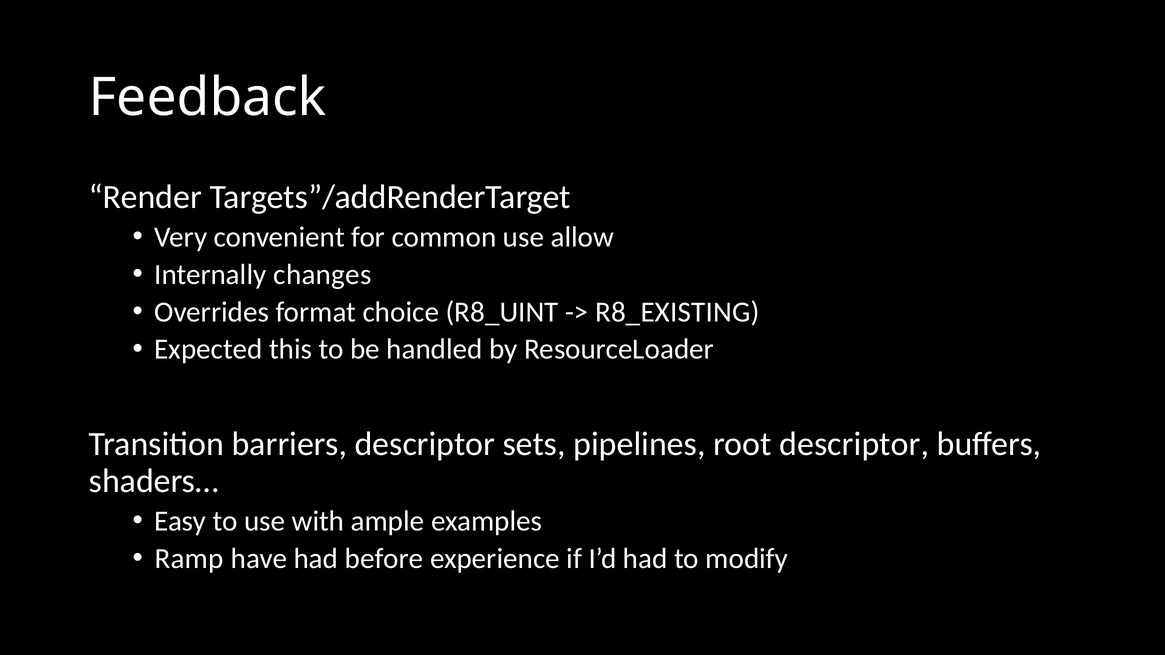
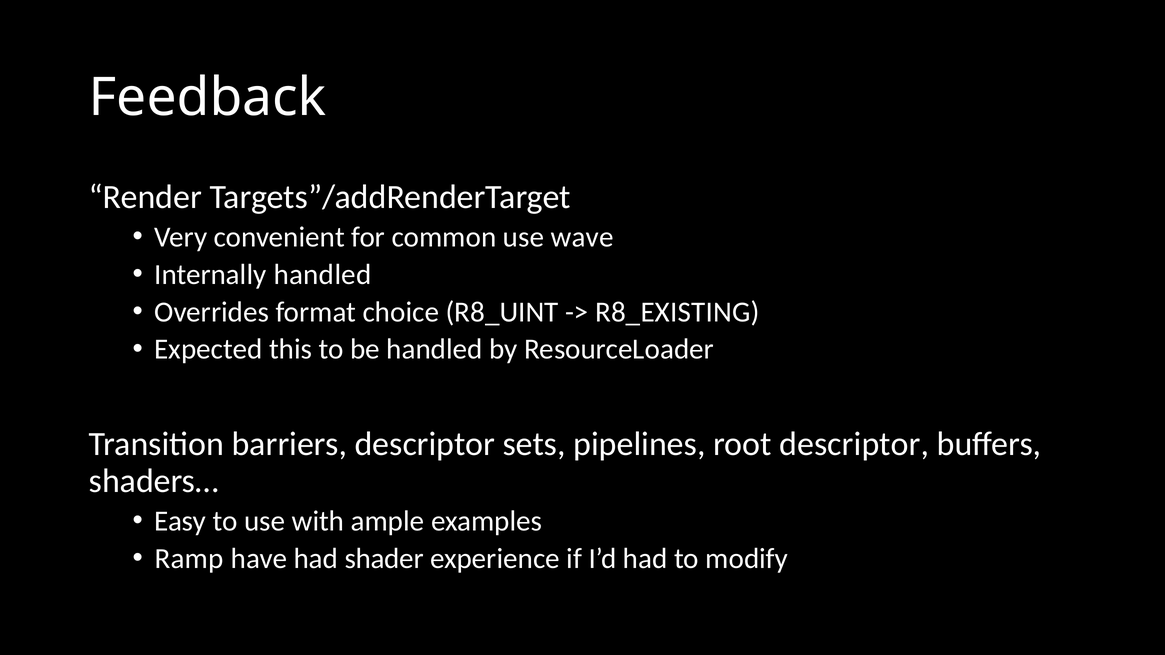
allow: allow -> wave
Internally changes: changes -> handled
before: before -> shader
